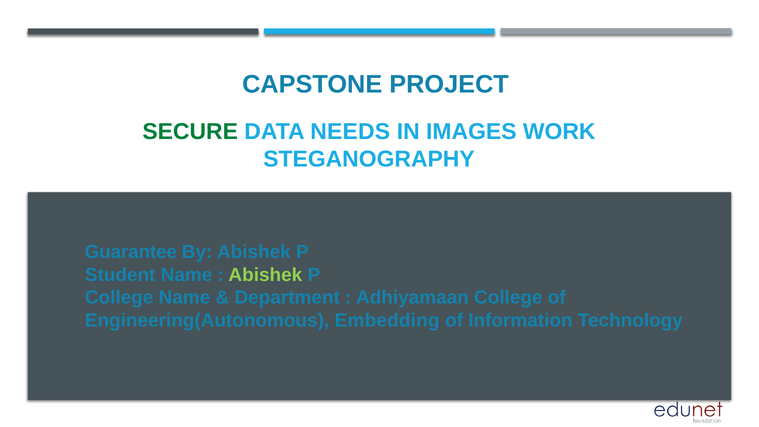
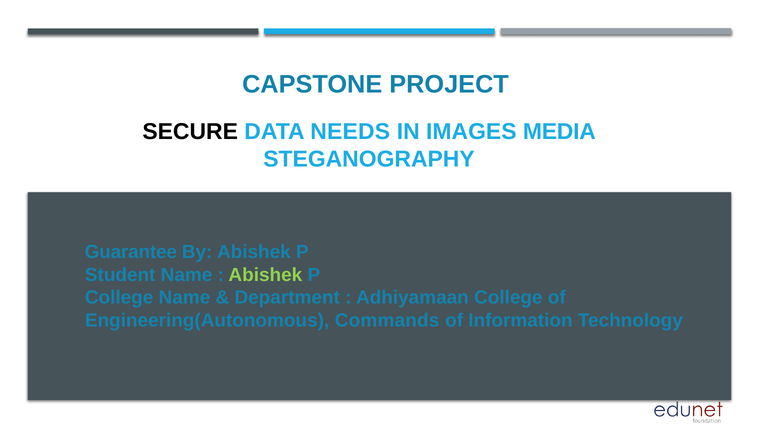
SECURE colour: green -> black
WORK: WORK -> MEDIA
Embedding: Embedding -> Commands
